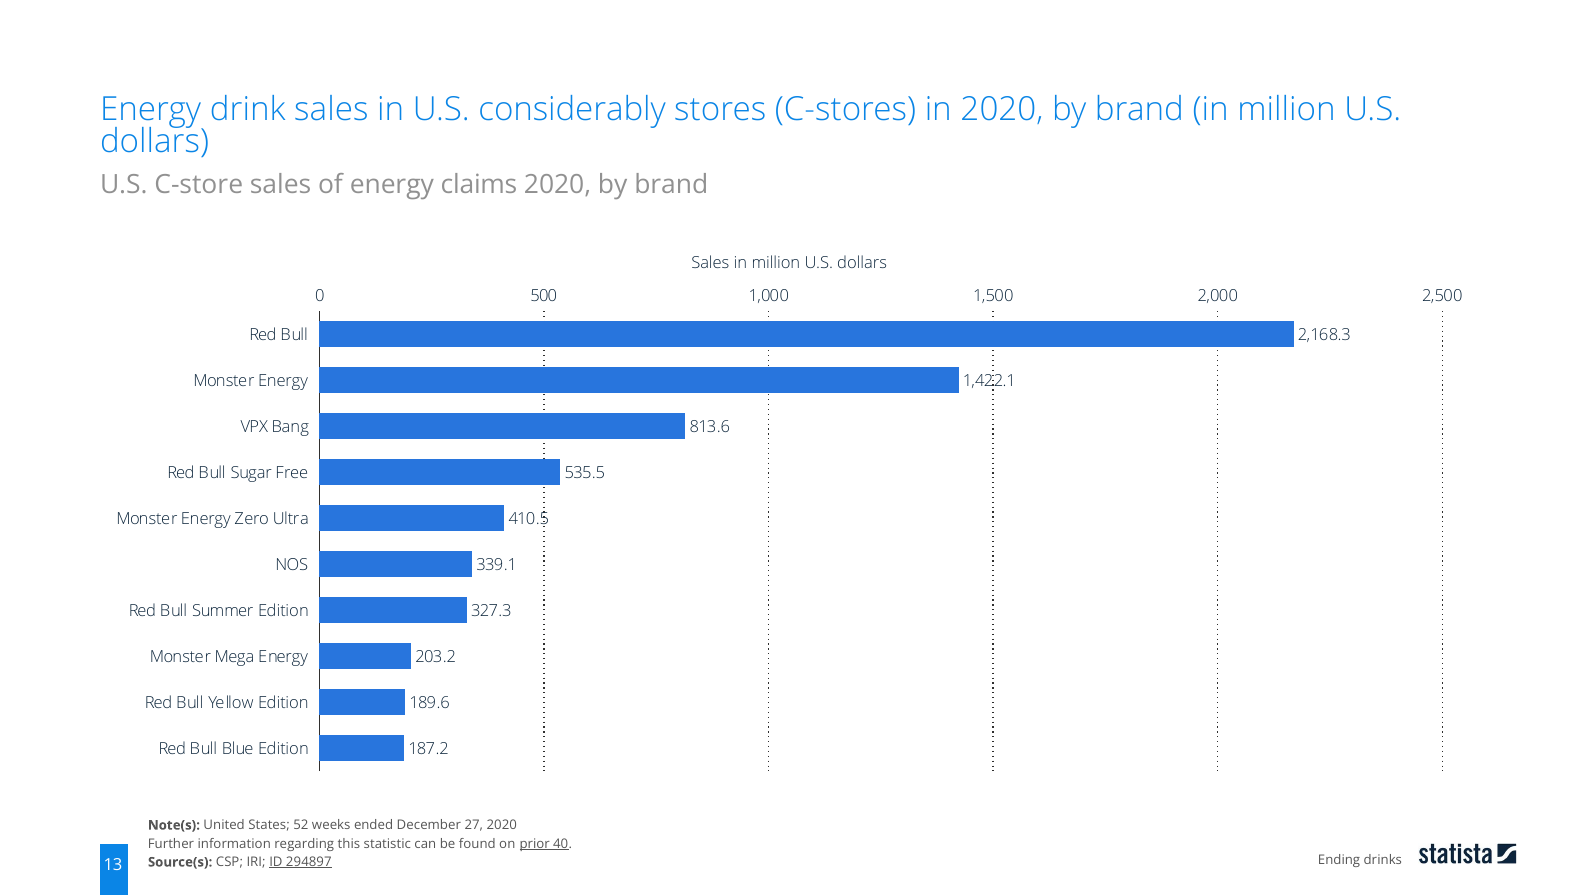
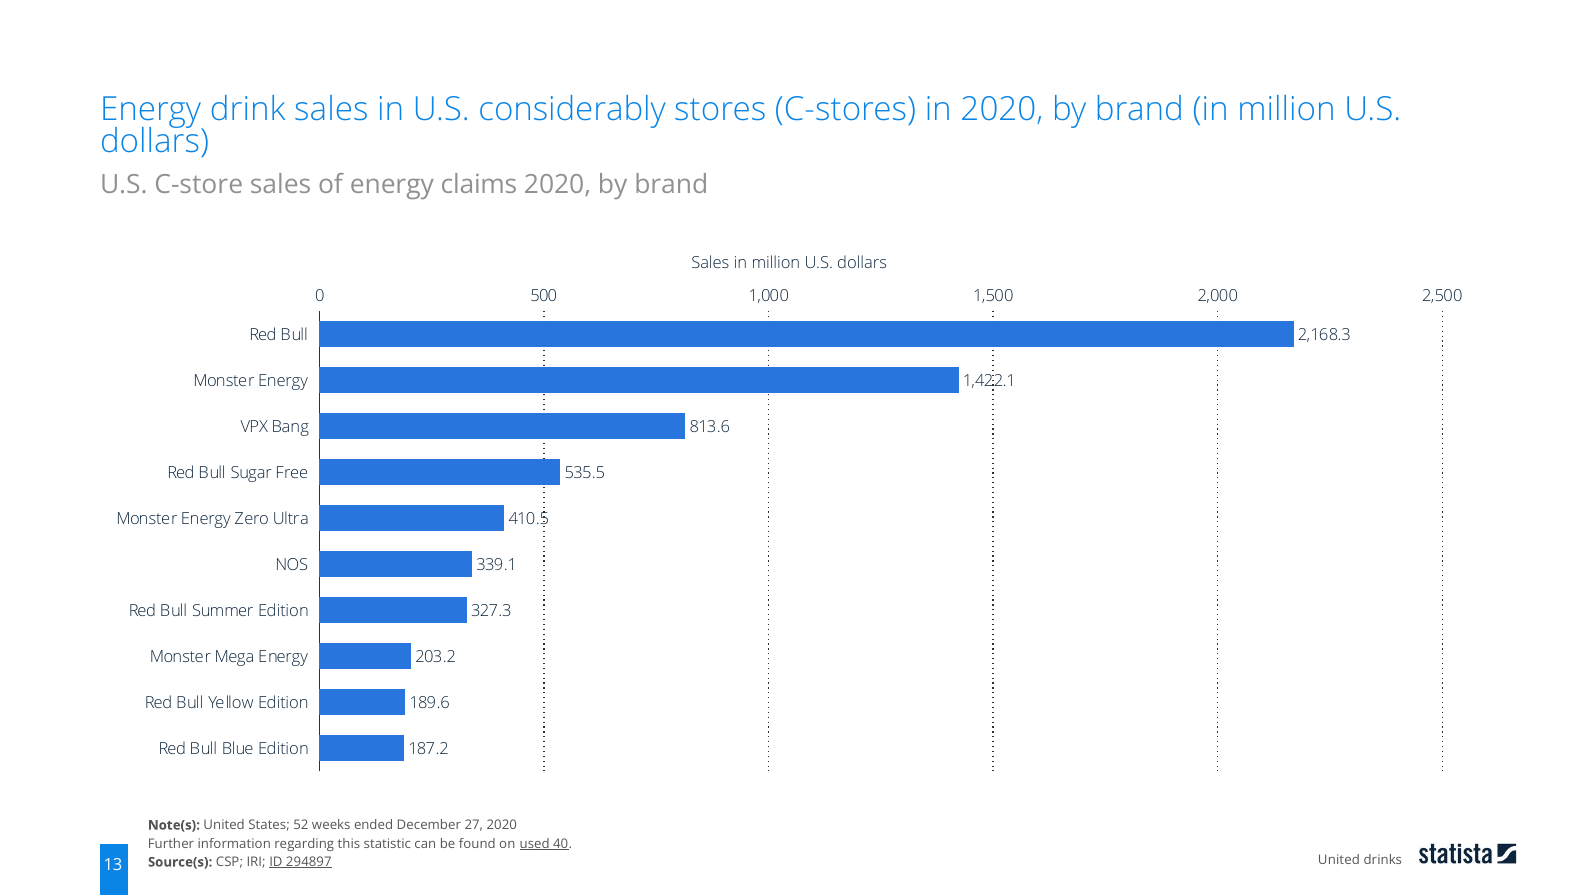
prior: prior -> used
Ending at (1339, 860): Ending -> United
